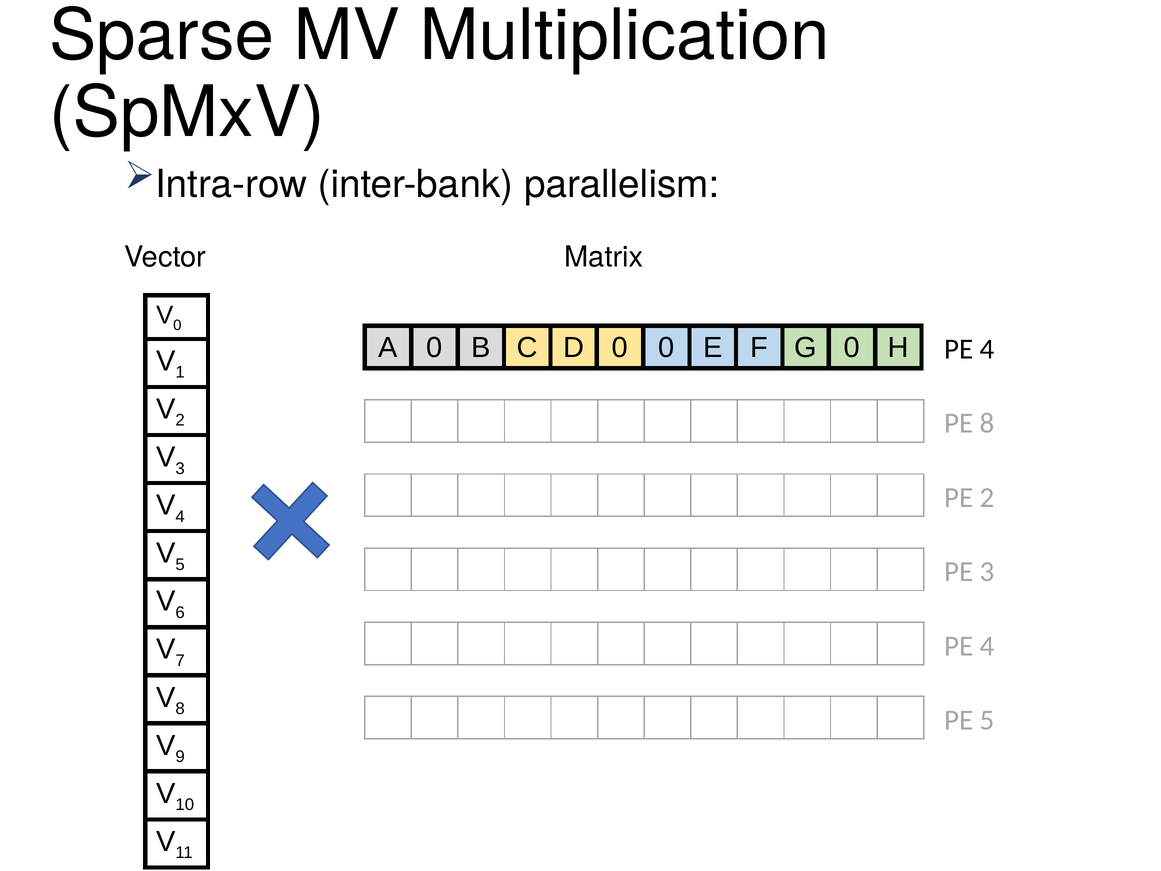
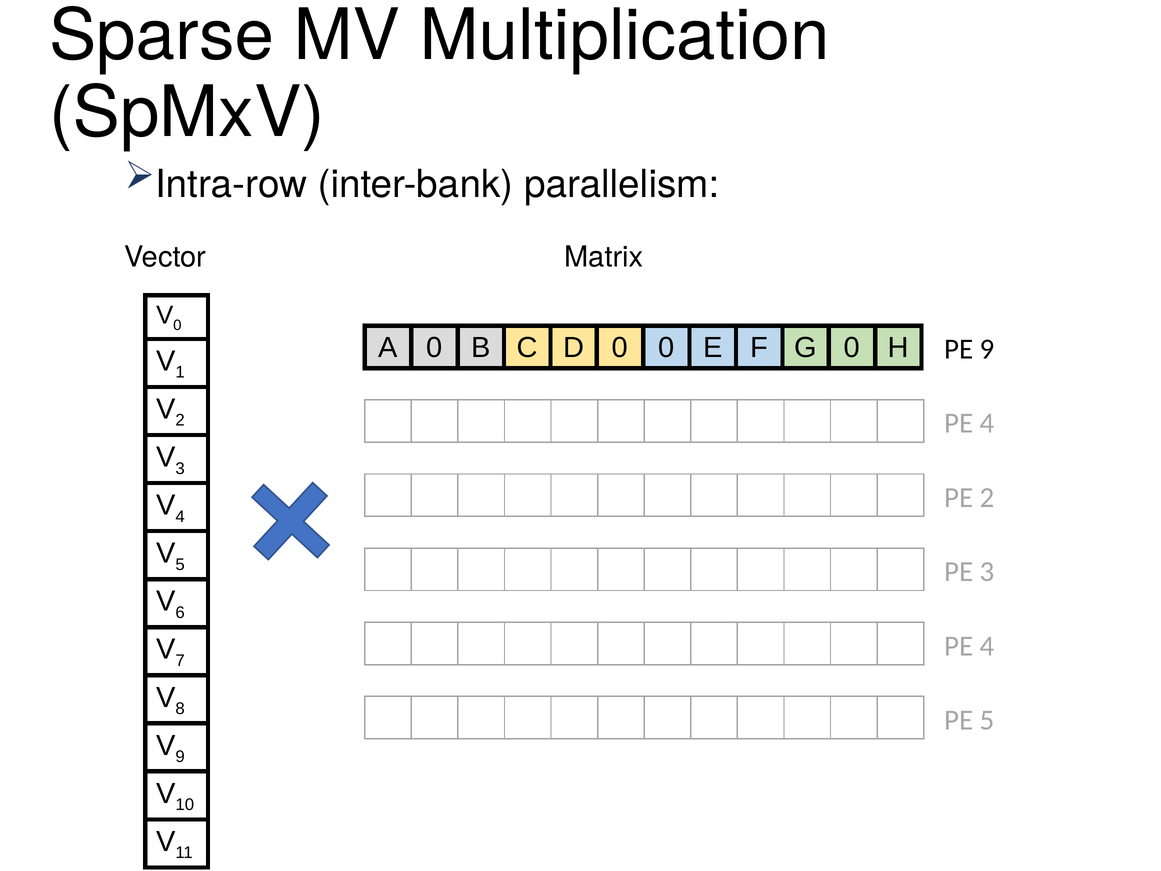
4 at (987, 349): 4 -> 9
8 at (987, 423): 8 -> 4
